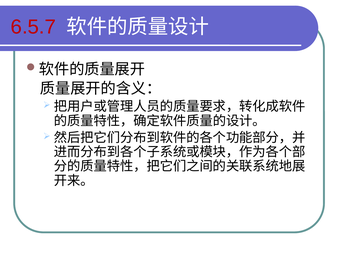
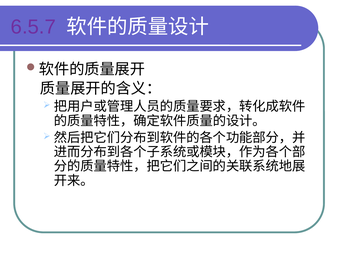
6.5.7 colour: red -> purple
